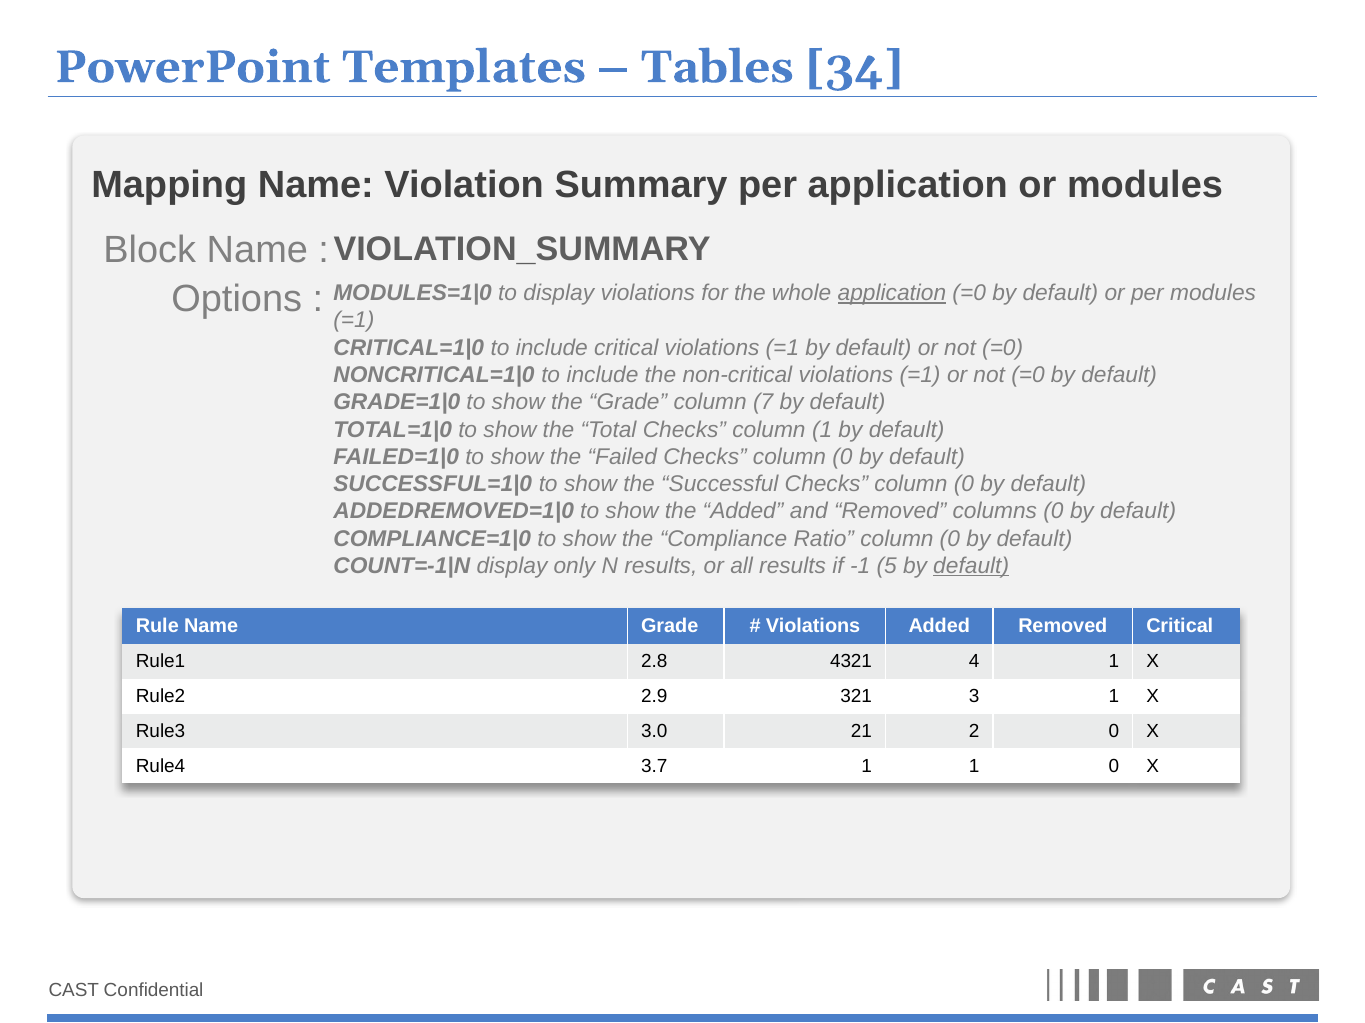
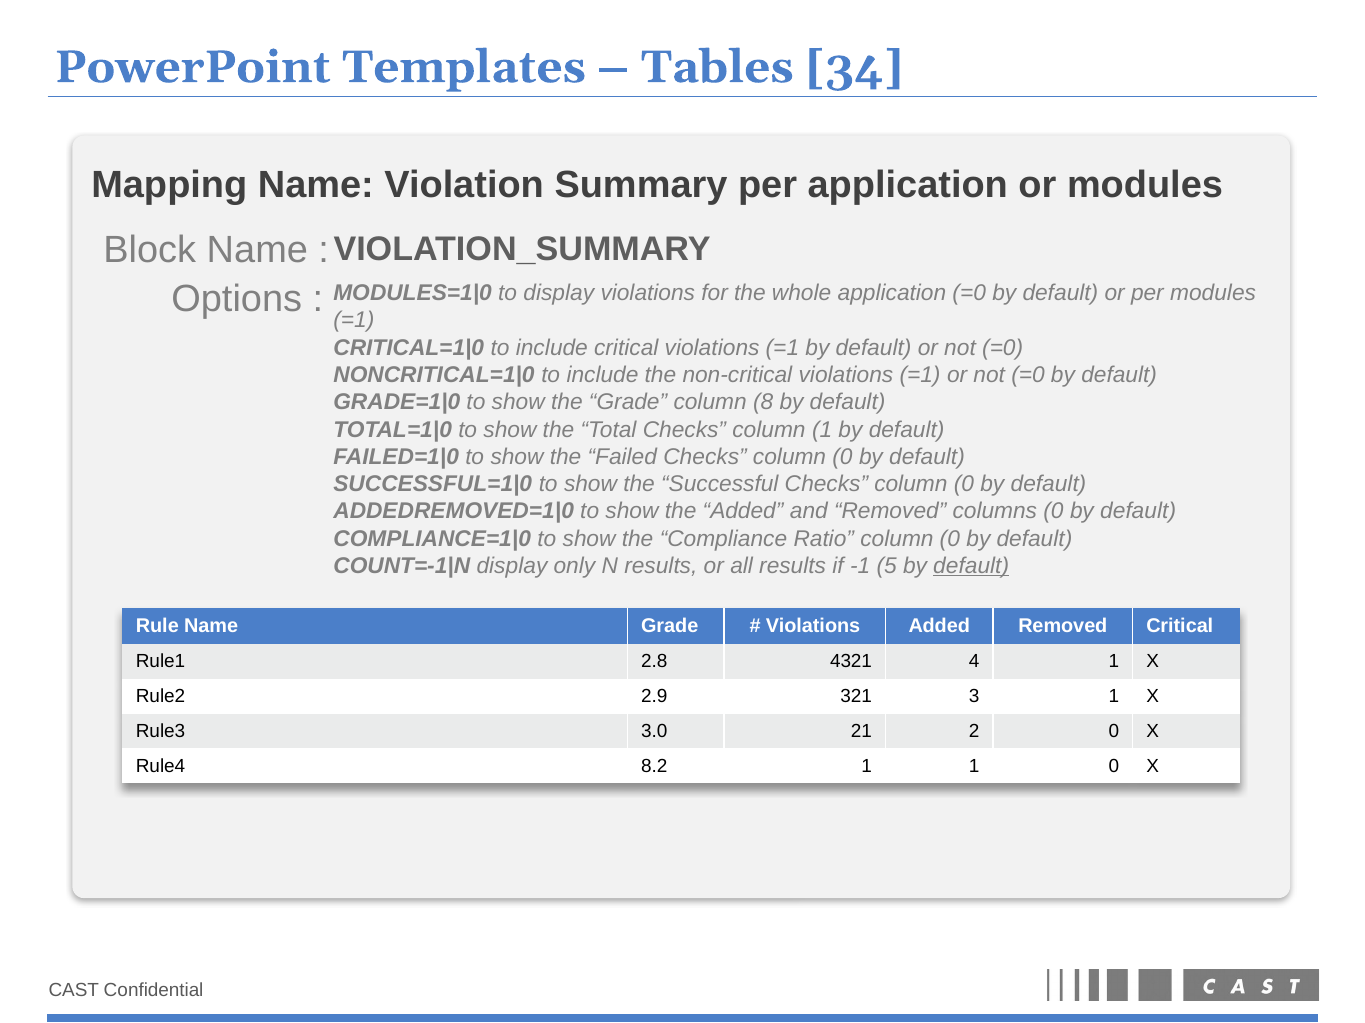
application at (892, 293) underline: present -> none
7: 7 -> 8
3.7: 3.7 -> 8.2
